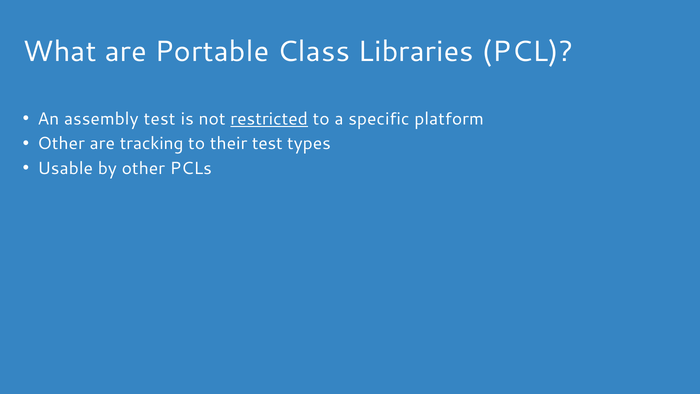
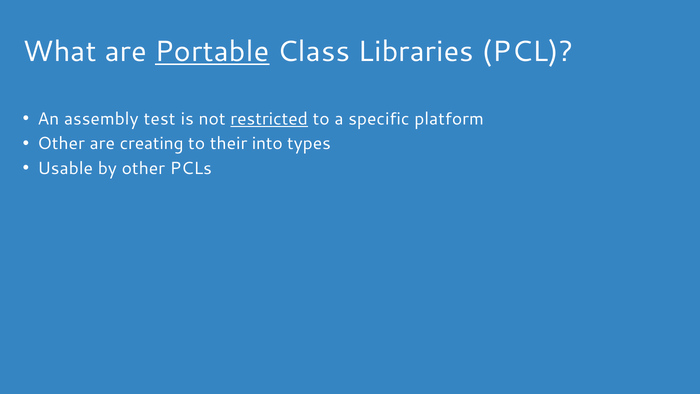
Portable underline: none -> present
tracking: tracking -> creating
their test: test -> into
